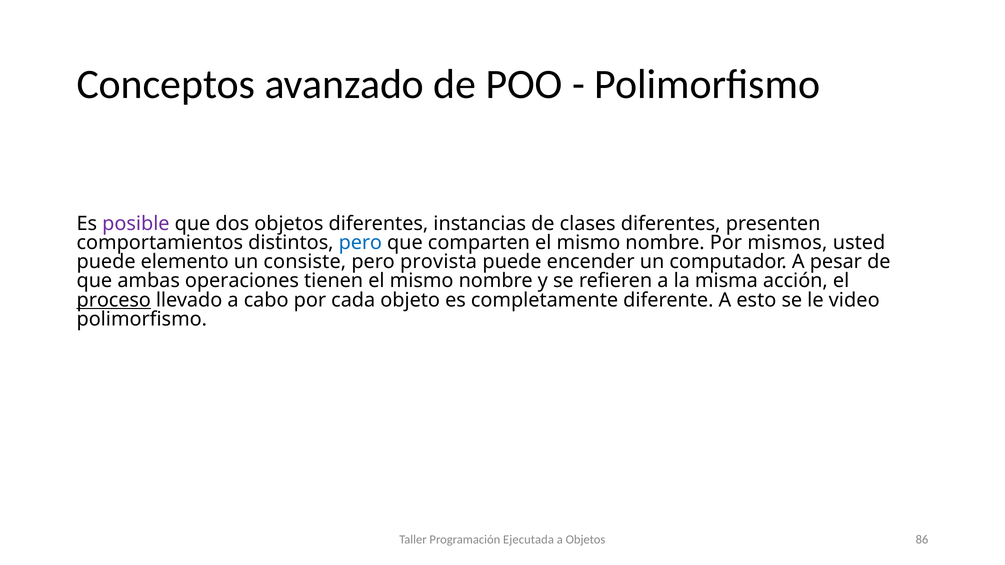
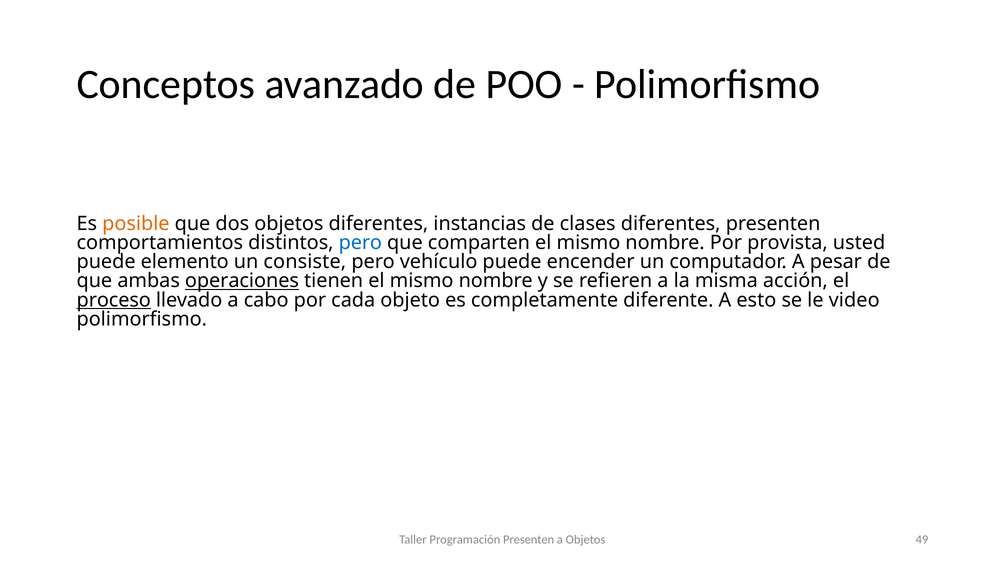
posible colour: purple -> orange
mismos: mismos -> provista
provista: provista -> vehículo
operaciones underline: none -> present
Programación Ejecutada: Ejecutada -> Presenten
86: 86 -> 49
